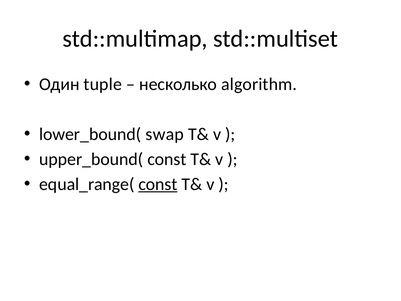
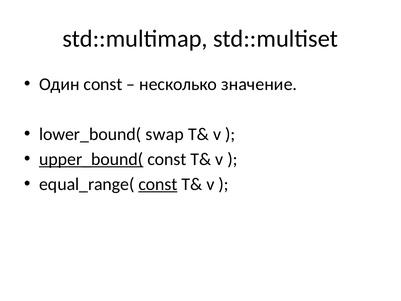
Один tuple: tuple -> const
algorithm: algorithm -> значение
upper_bound( underline: none -> present
